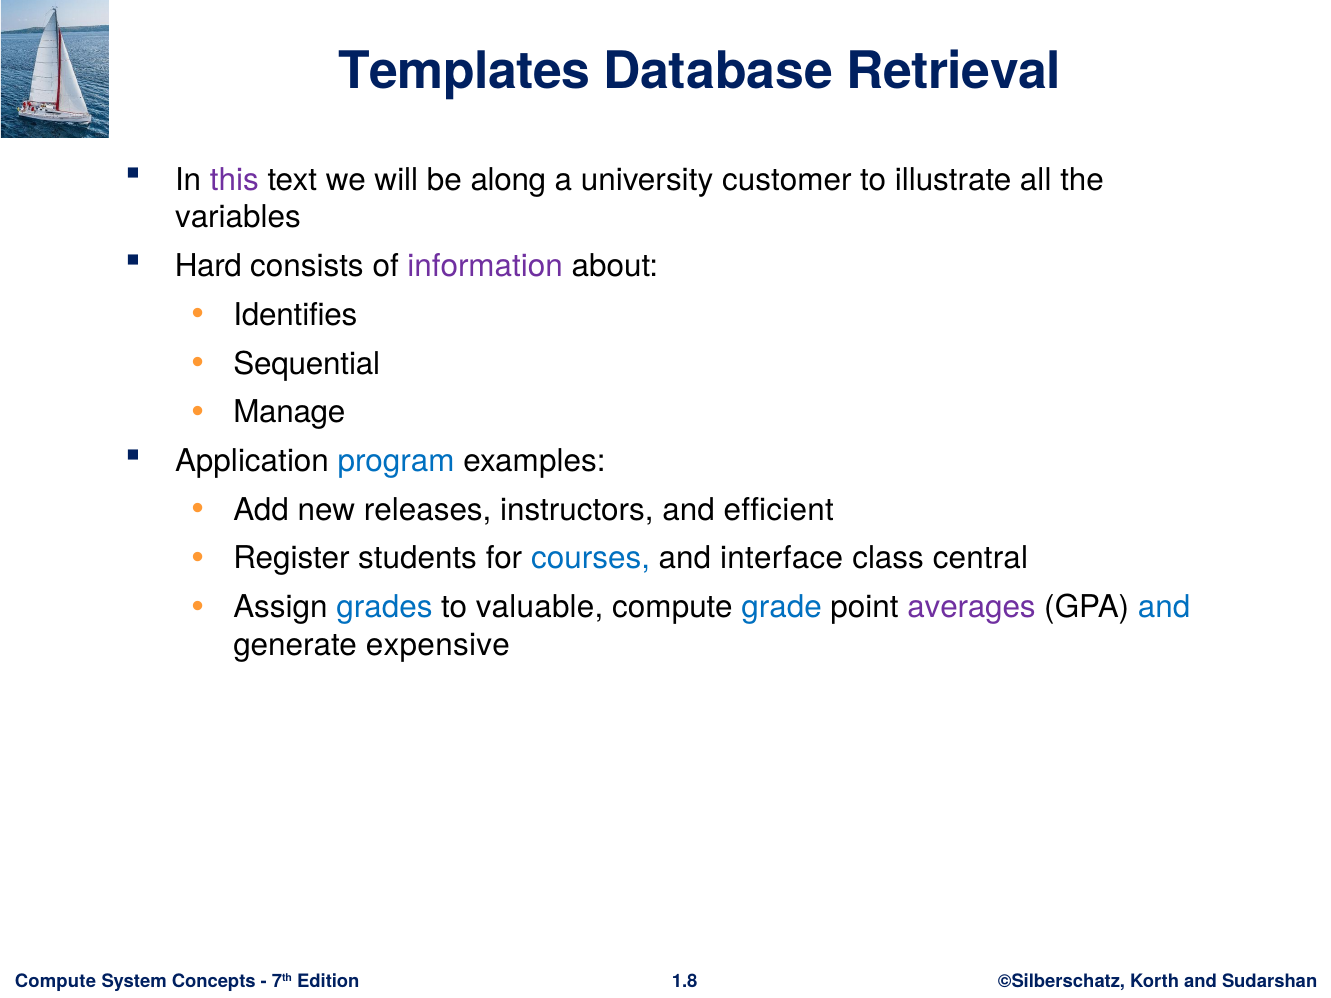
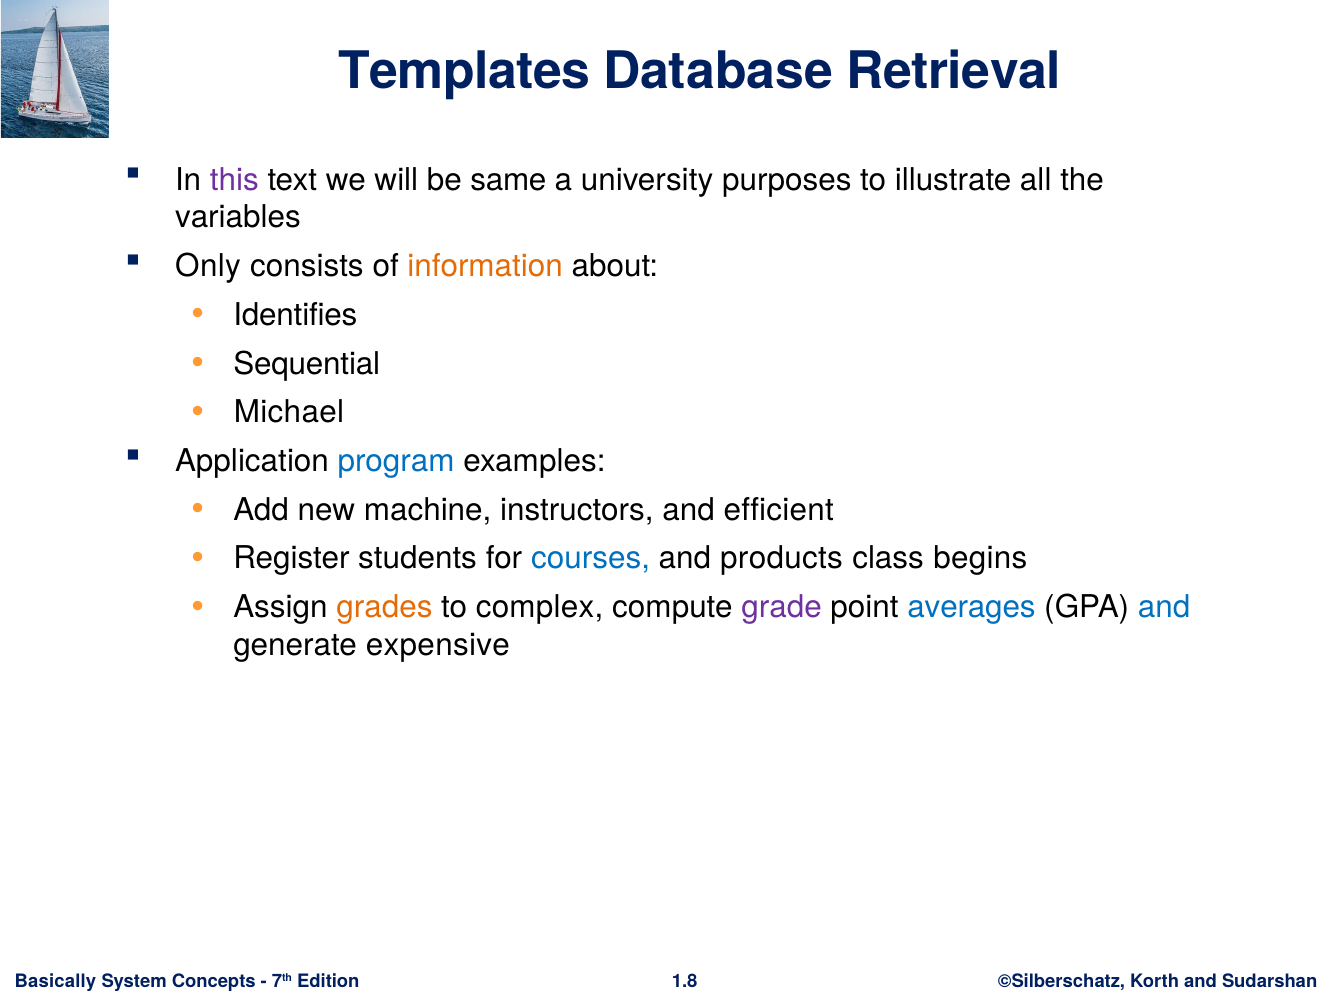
along: along -> same
customer: customer -> purposes
Hard: Hard -> Only
information colour: purple -> orange
Manage: Manage -> Michael
releases: releases -> machine
interface: interface -> products
central: central -> begins
grades colour: blue -> orange
valuable: valuable -> complex
grade colour: blue -> purple
averages colour: purple -> blue
Compute at (55, 982): Compute -> Basically
